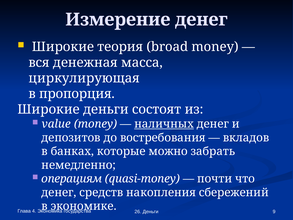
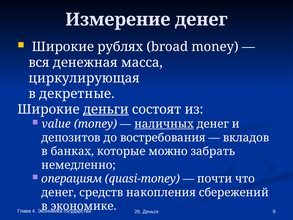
теория: теория -> рублях
пропорция: пропорция -> декретные
деньги at (106, 109) underline: none -> present
